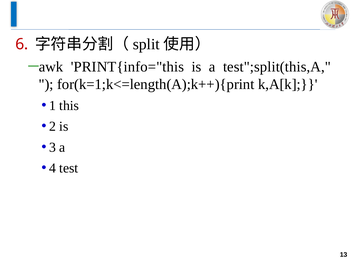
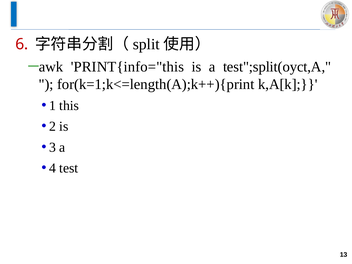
test";split(this,A: test";split(this,A -> test";split(oyct,A
